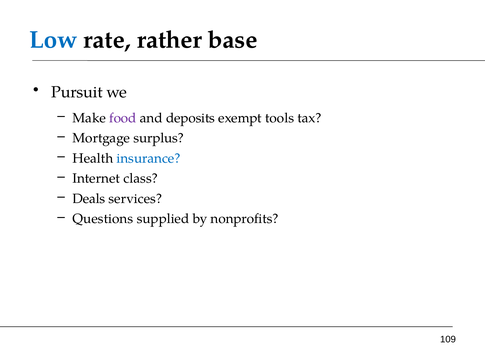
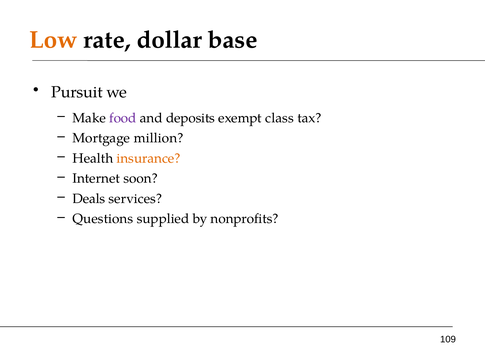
Low colour: blue -> orange
rather: rather -> dollar
tools: tools -> class
surplus: surplus -> million
insurance colour: blue -> orange
class: class -> soon
